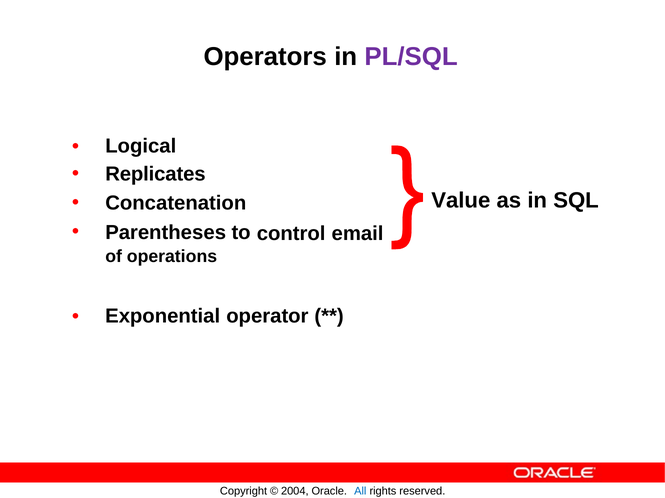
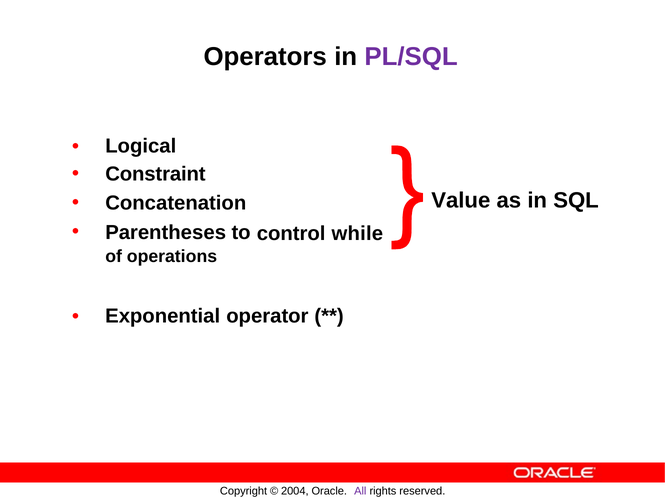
Replicates: Replicates -> Constraint
email: email -> while
All colour: blue -> purple
